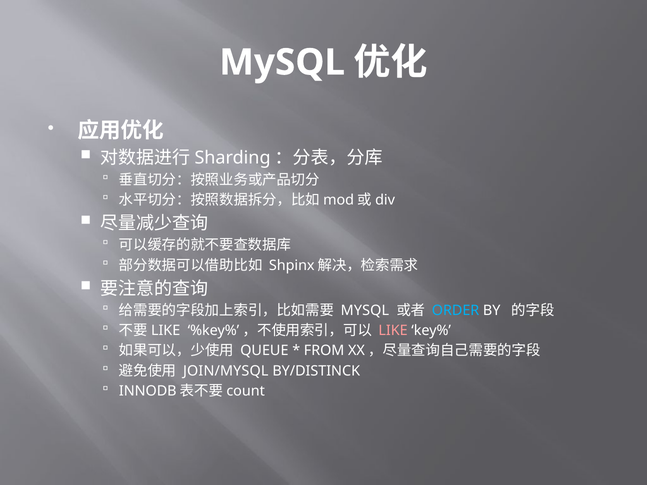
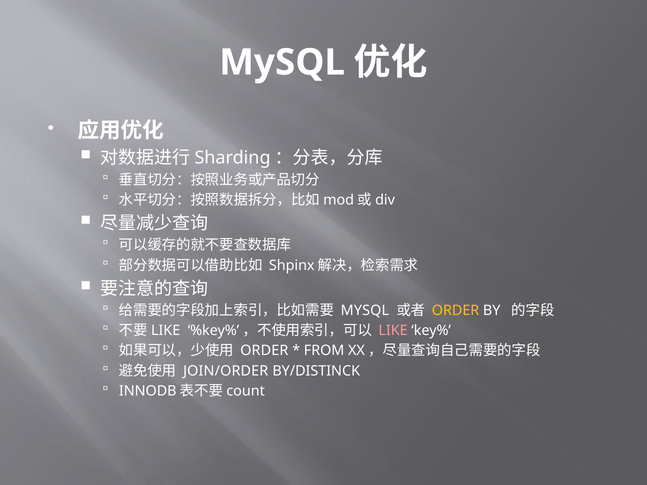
ORDER at (456, 311) colour: light blue -> yellow
QUEUE at (264, 351): QUEUE -> ORDER
JOIN/MYSQL: JOIN/MYSQL -> JOIN/ORDER
